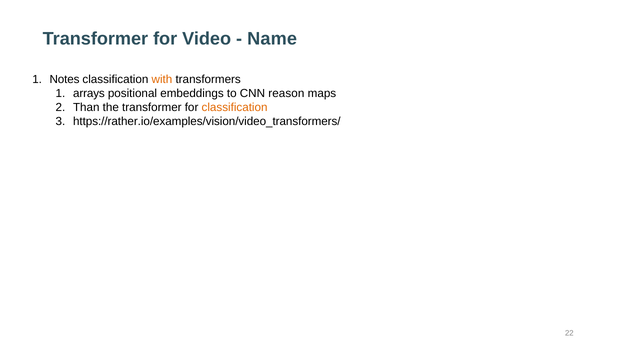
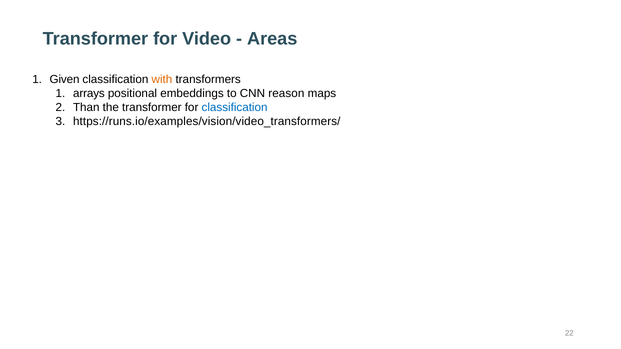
Name: Name -> Areas
Notes: Notes -> Given
classification at (235, 107) colour: orange -> blue
https://rather.io/examples/vision/video_transformers/: https://rather.io/examples/vision/video_transformers/ -> https://runs.io/examples/vision/video_transformers/
